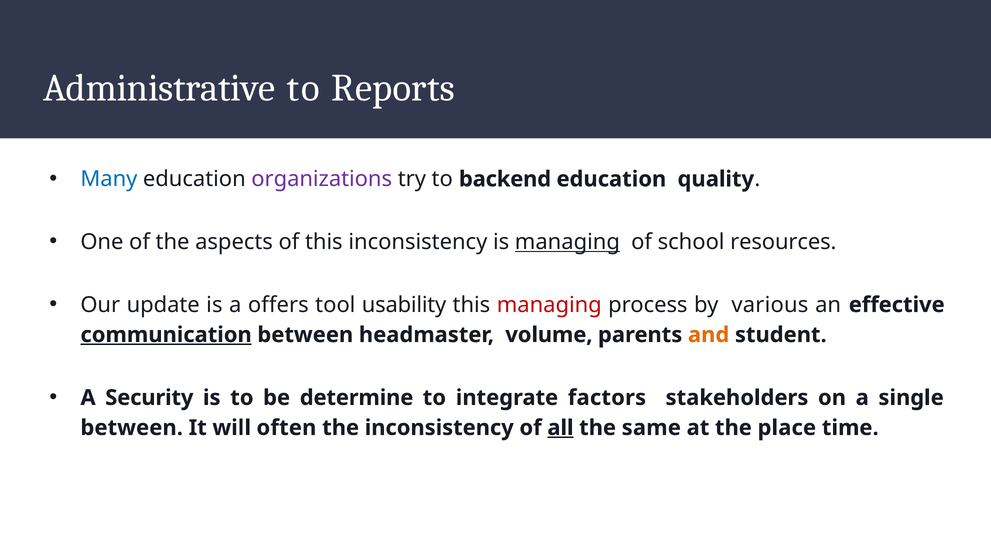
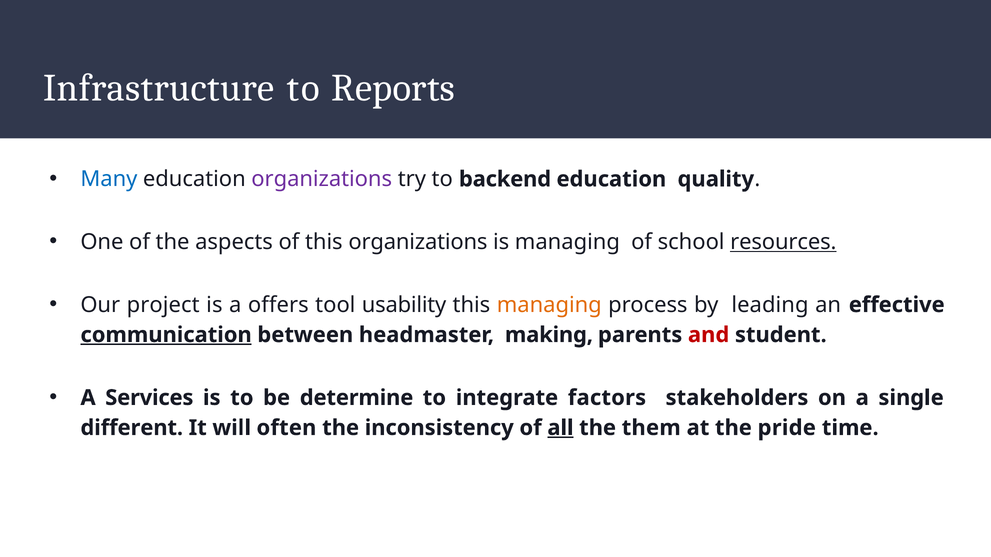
Administrative: Administrative -> Infrastructure
this inconsistency: inconsistency -> organizations
managing at (567, 242) underline: present -> none
resources underline: none -> present
update: update -> project
managing at (549, 305) colour: red -> orange
various: various -> leading
volume: volume -> making
and colour: orange -> red
Security: Security -> Services
between at (132, 428): between -> different
same: same -> them
place: place -> pride
